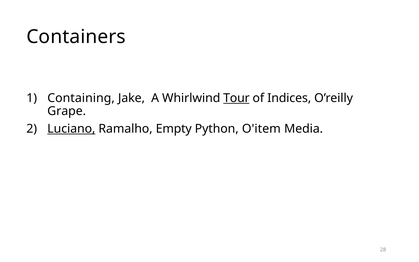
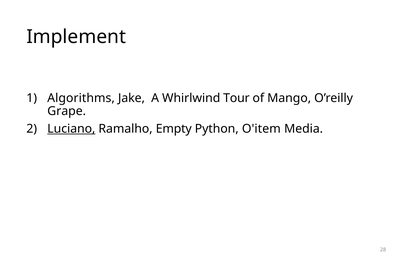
Containers: Containers -> Implement
Containing: Containing -> Algorithms
Tour underline: present -> none
Indices: Indices -> Mango
